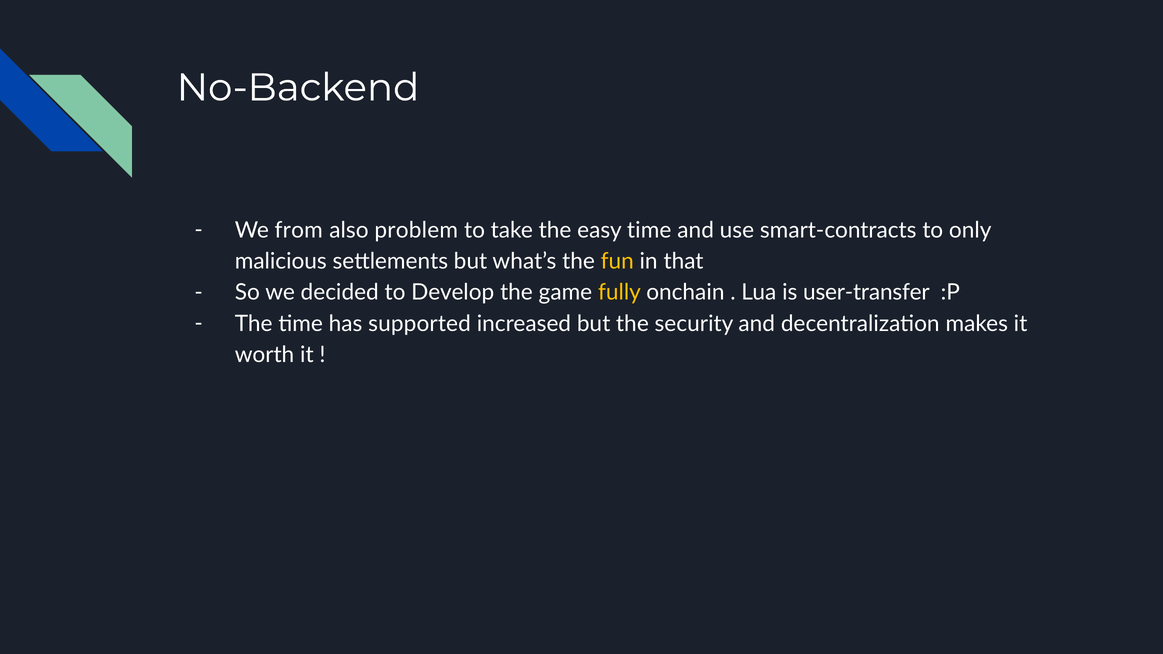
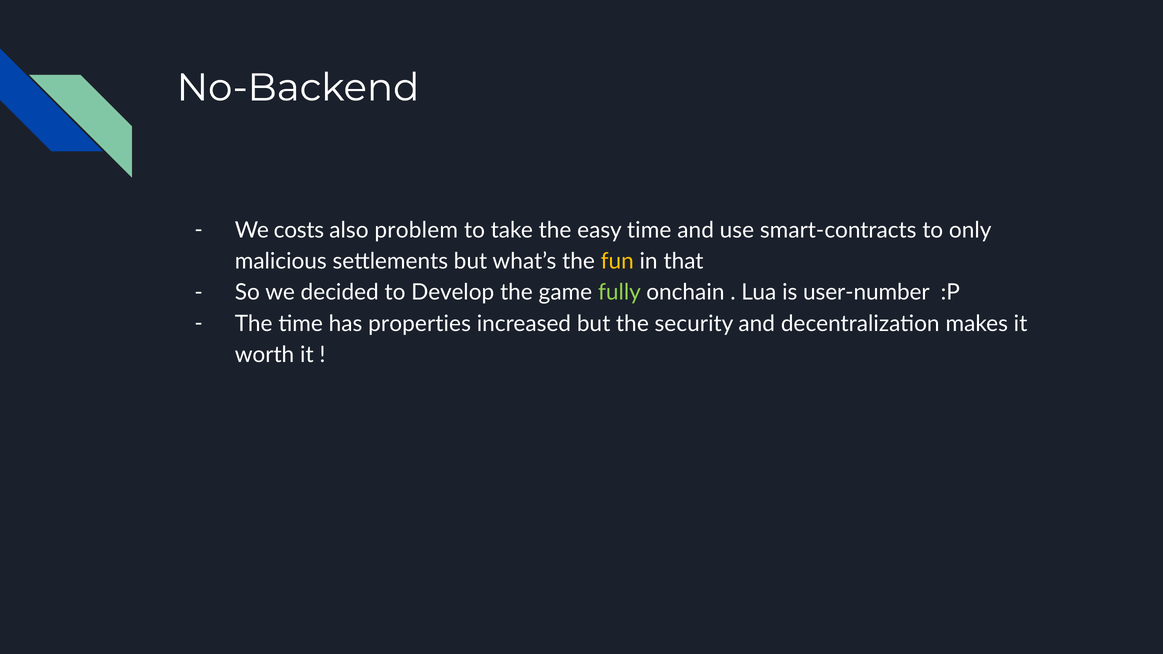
from: from -> costs
fully colour: yellow -> light green
user-transfer: user-transfer -> user-number
supported: supported -> properties
